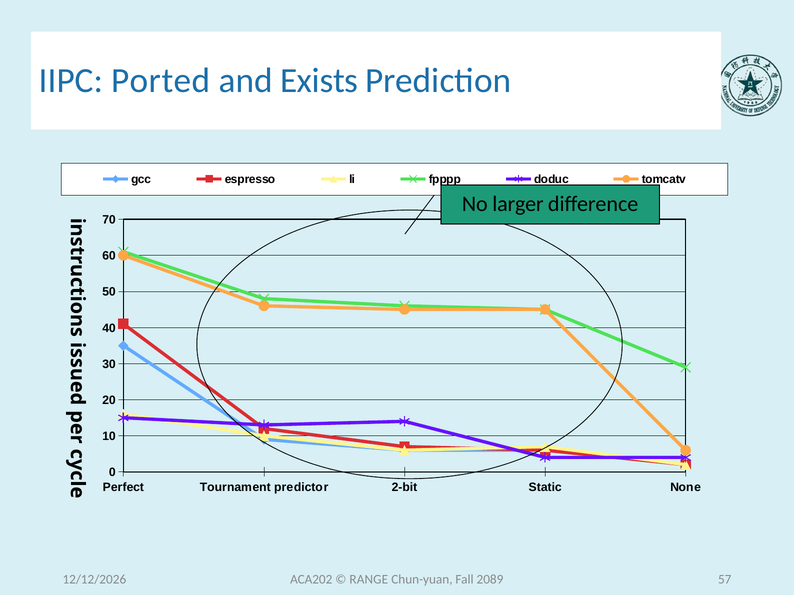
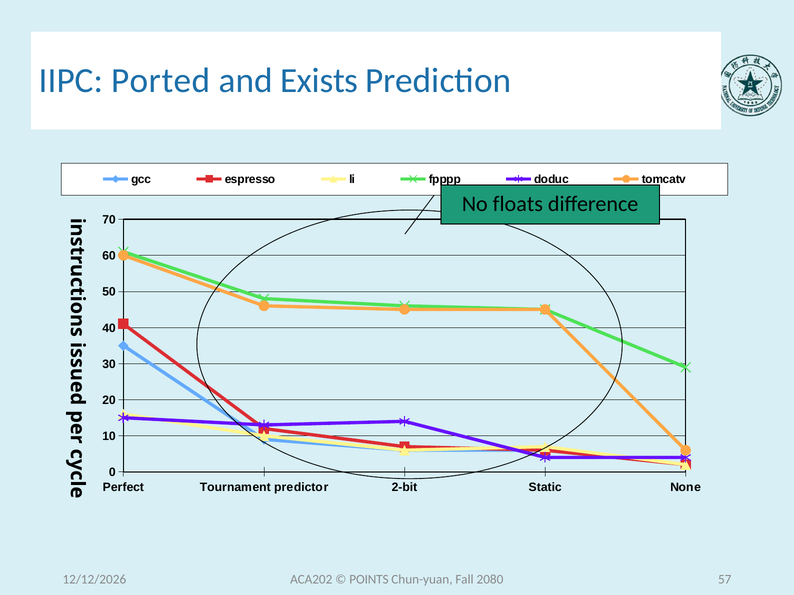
larger: larger -> floats
RANGE: RANGE -> POINTS
2089: 2089 -> 2080
